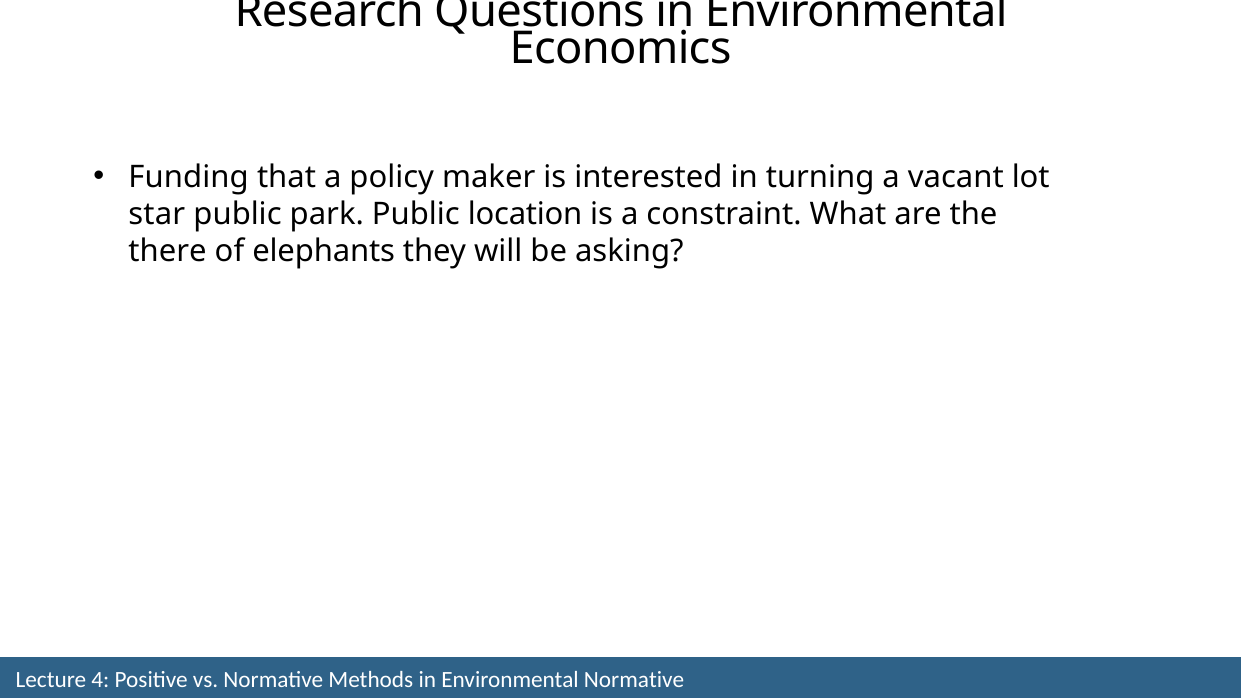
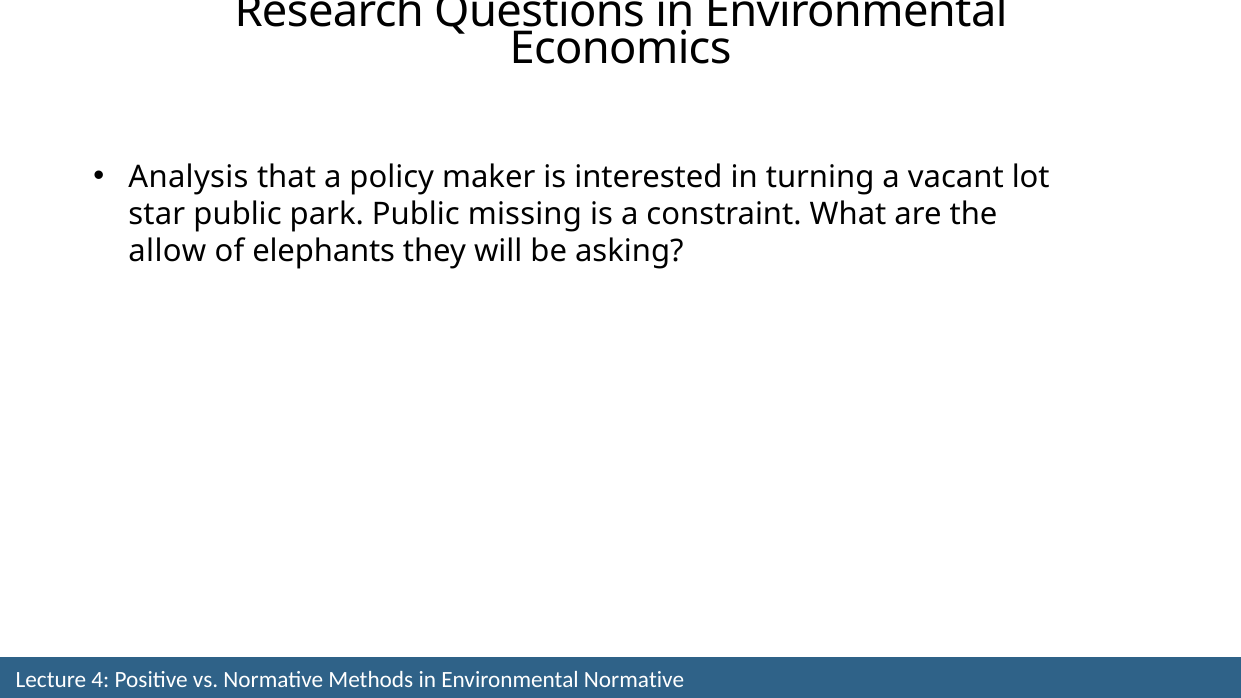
Funding: Funding -> Analysis
location: location -> missing
there: there -> allow
